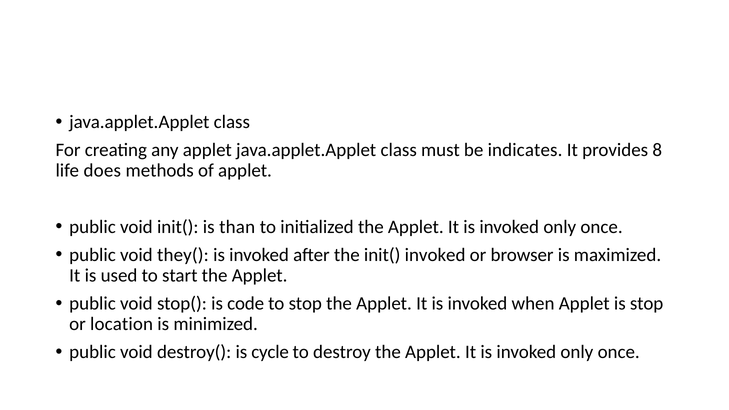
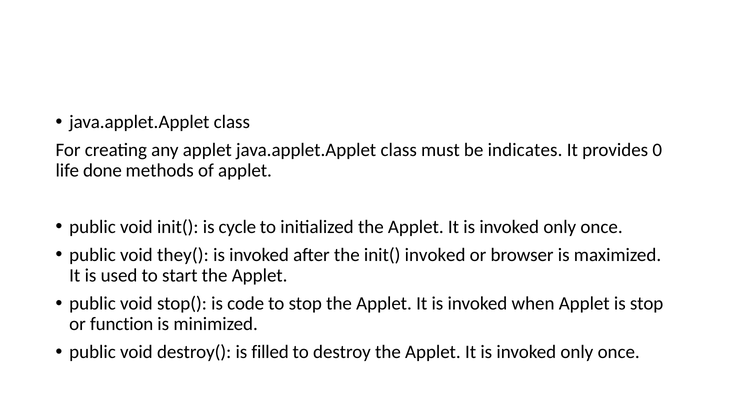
8: 8 -> 0
does: does -> done
than: than -> cycle
location: location -> function
cycle: cycle -> filled
